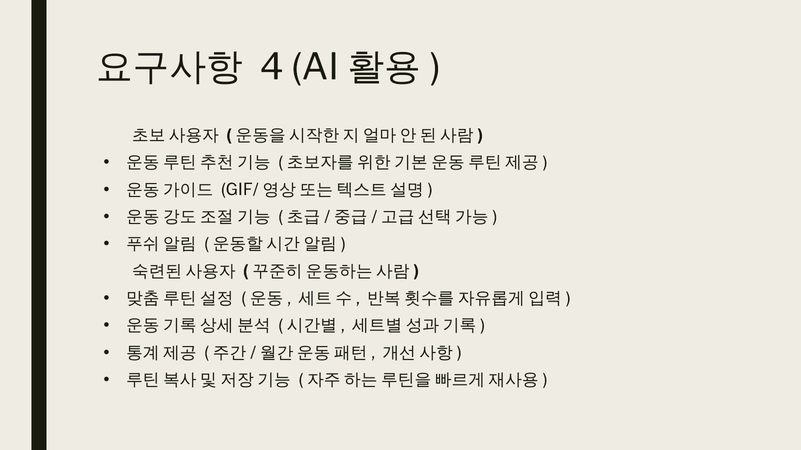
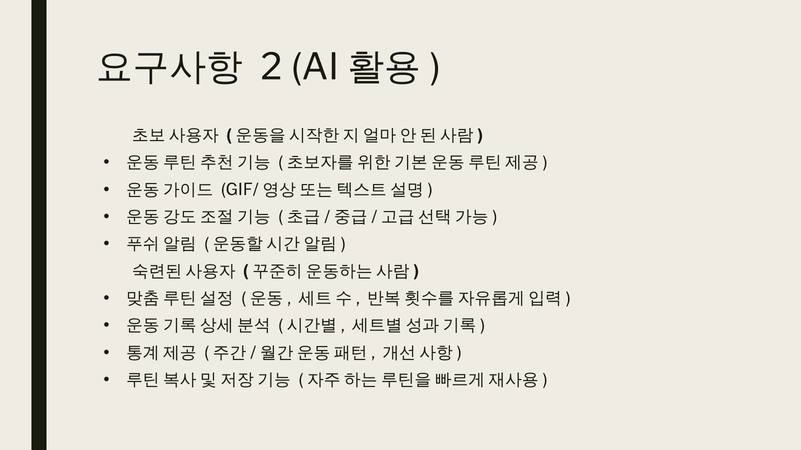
4: 4 -> 2
